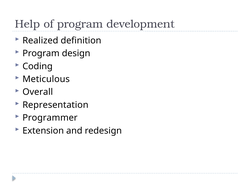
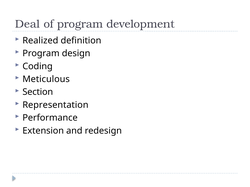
Help: Help -> Deal
Overall: Overall -> Section
Programmer: Programmer -> Performance
